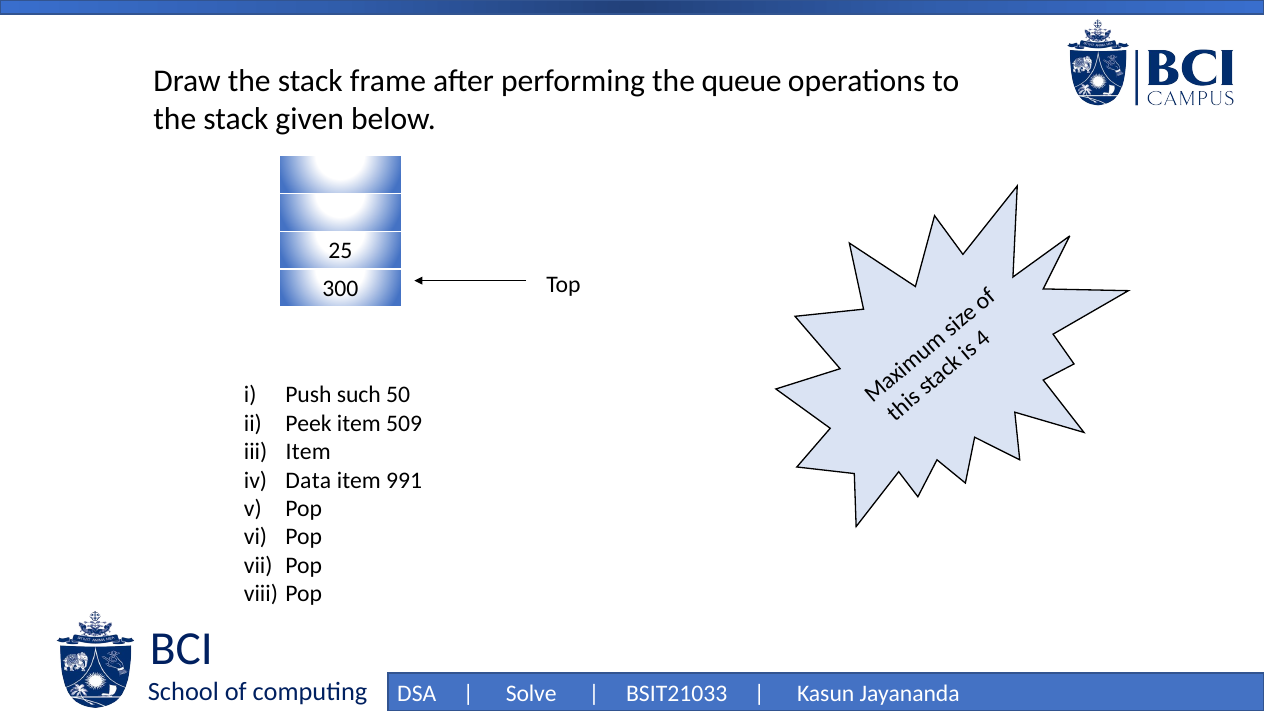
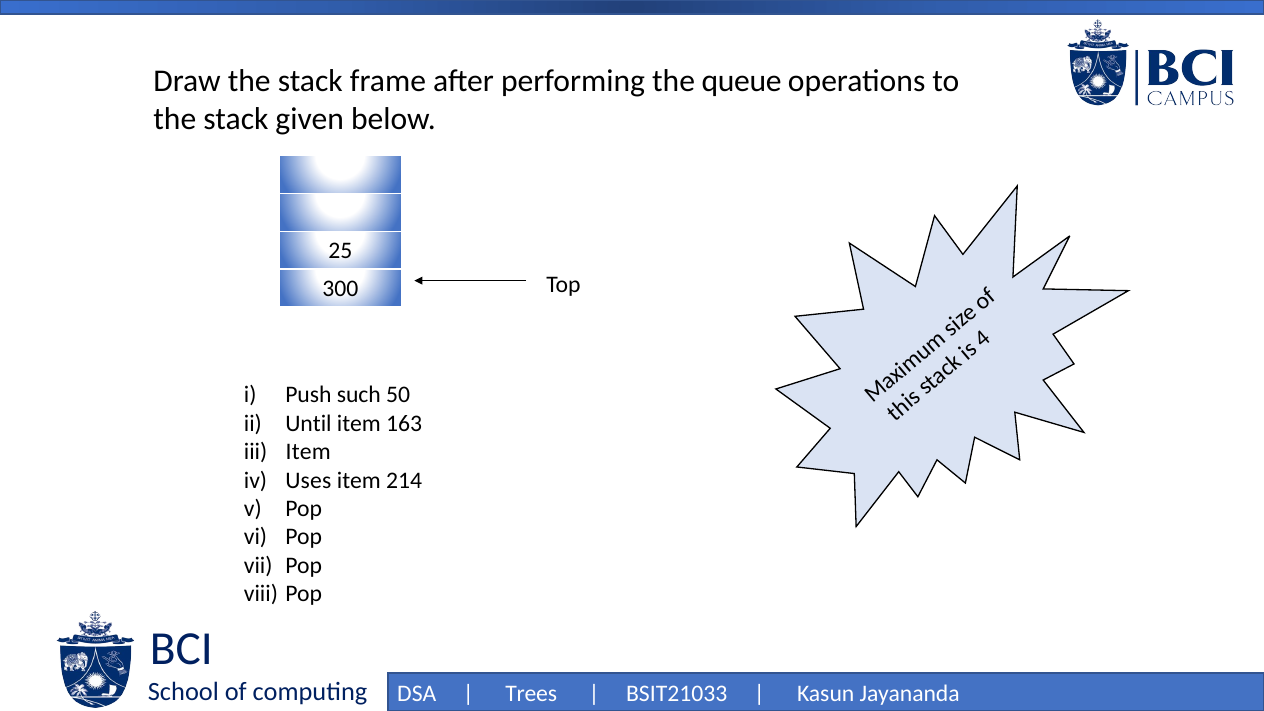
Peek: Peek -> Until
509: 509 -> 163
Data: Data -> Uses
991: 991 -> 214
Solve: Solve -> Trees
